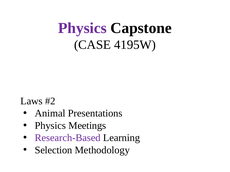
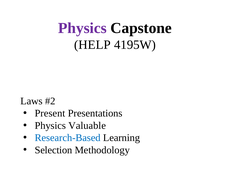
CASE: CASE -> HELP
Animal: Animal -> Present
Meetings: Meetings -> Valuable
Research-Based colour: purple -> blue
